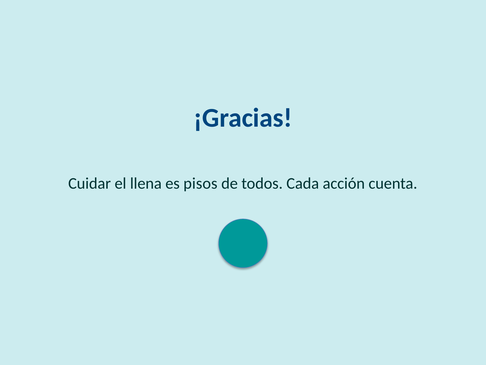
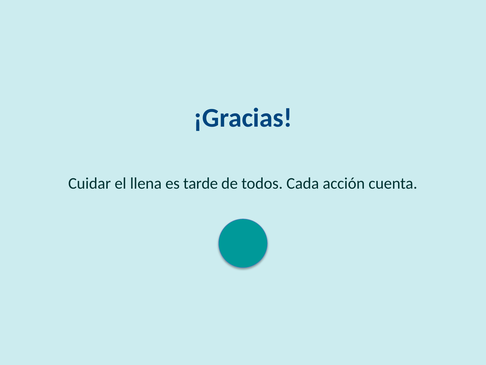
pisos: pisos -> tarde
